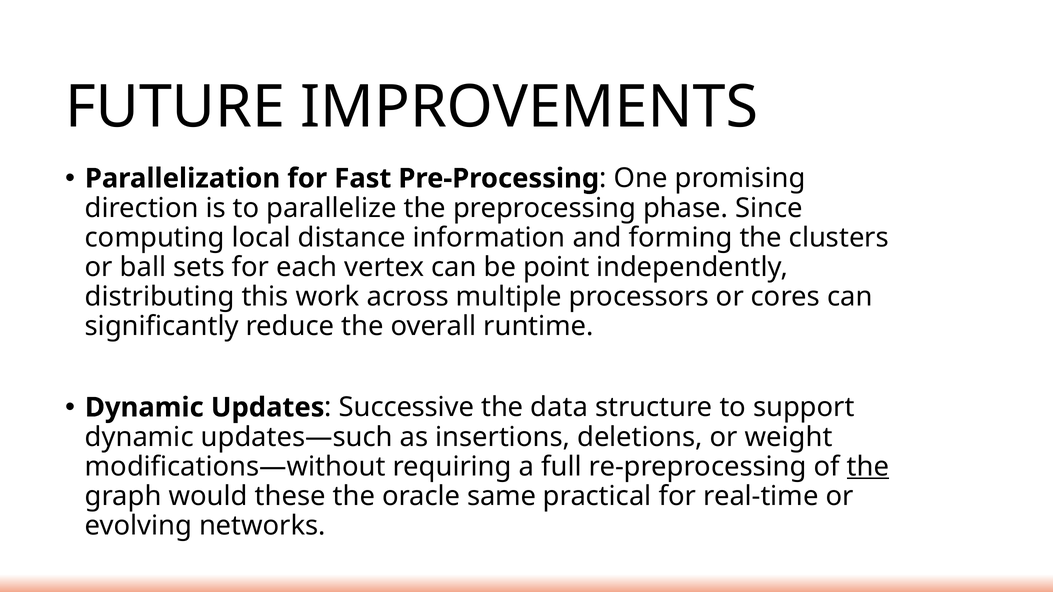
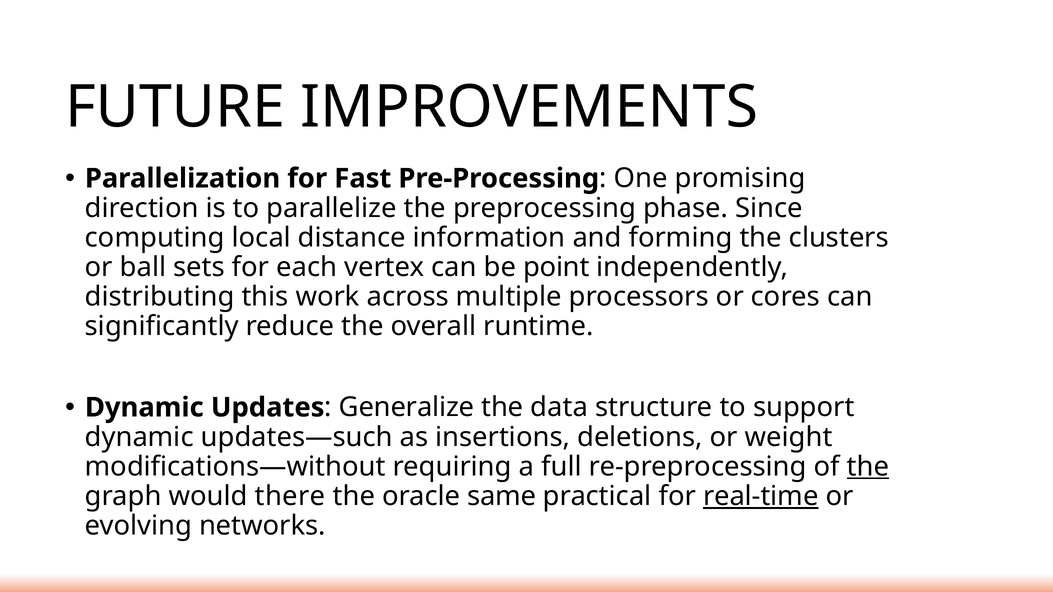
Successive: Successive -> Generalize
these: these -> there
real-time underline: none -> present
